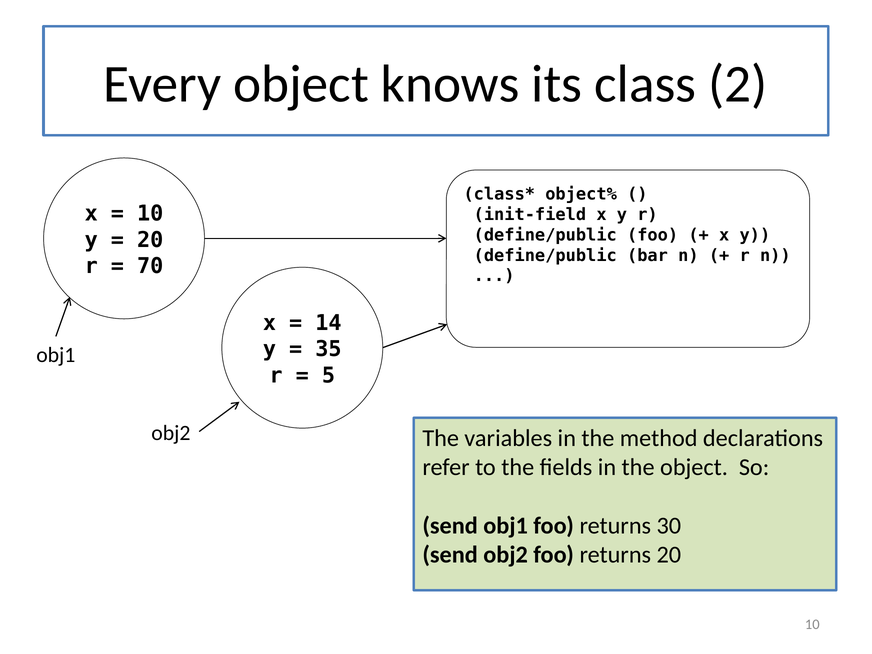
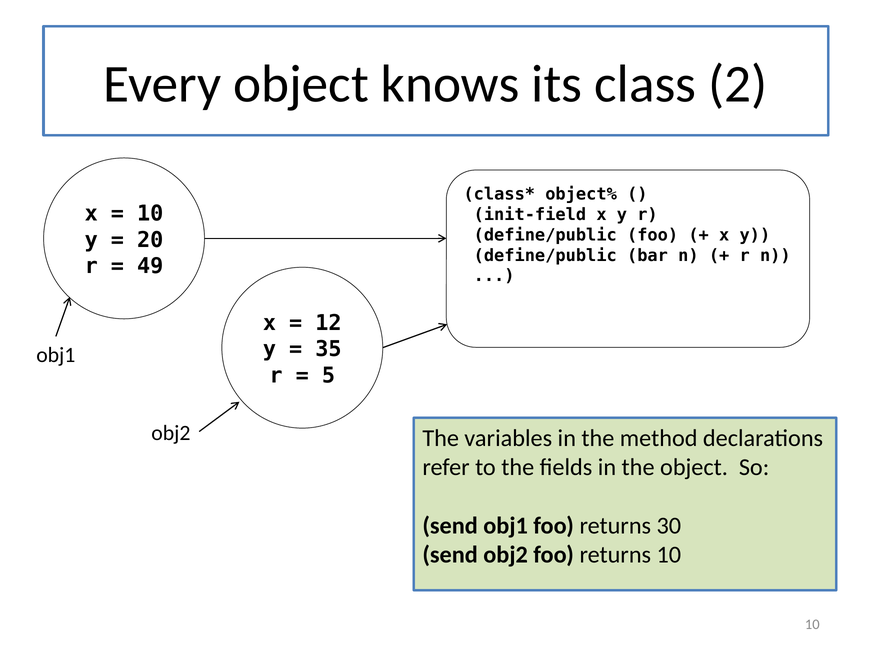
70: 70 -> 49
14: 14 -> 12
returns 20: 20 -> 10
